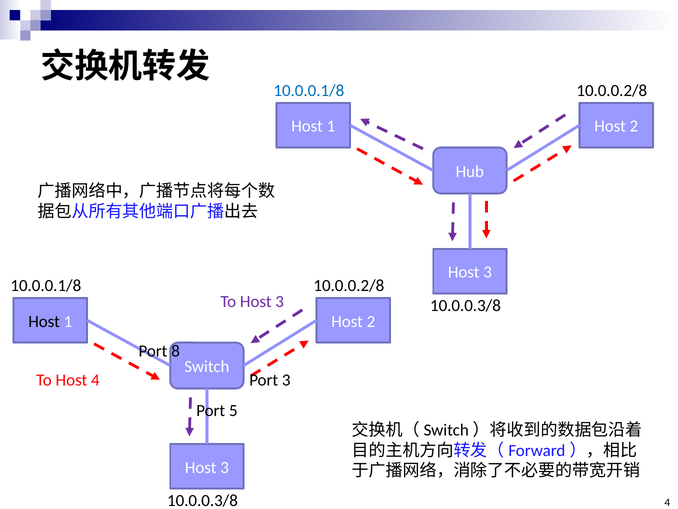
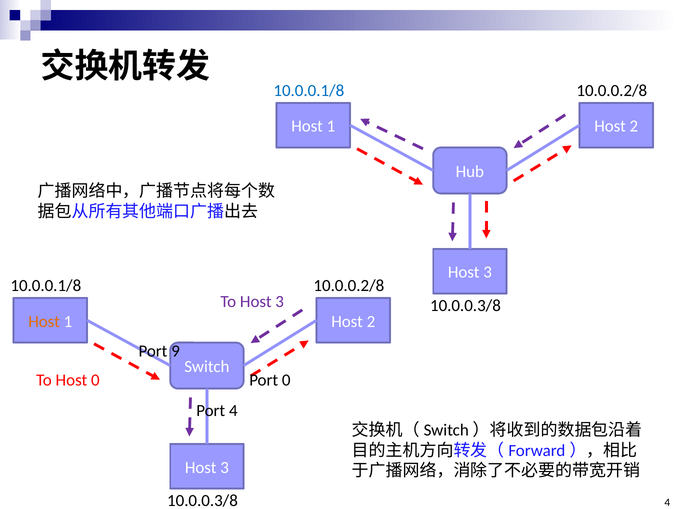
Host at (44, 321) colour: black -> orange
8: 8 -> 9
Port 3: 3 -> 0
Host 4: 4 -> 0
Port 5: 5 -> 4
